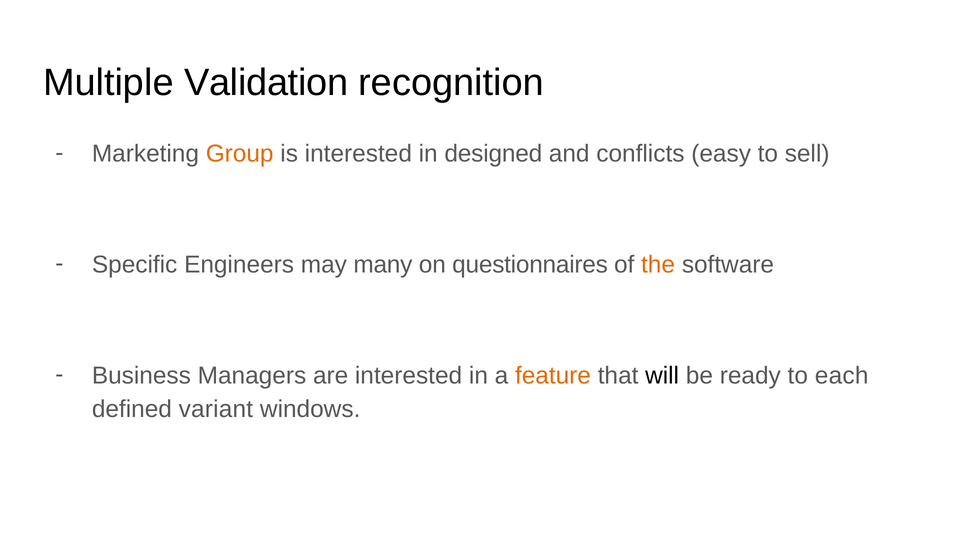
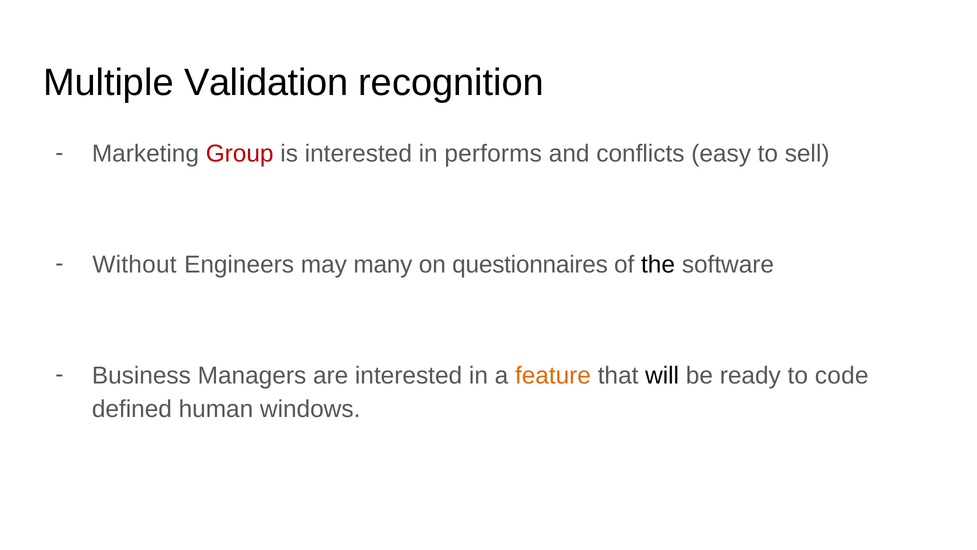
Group colour: orange -> red
designed: designed -> performs
Specific: Specific -> Without
the colour: orange -> black
each: each -> code
variant: variant -> human
